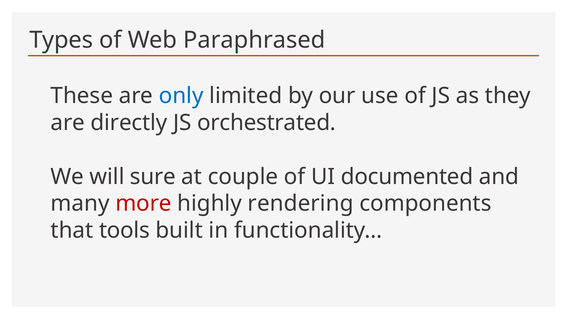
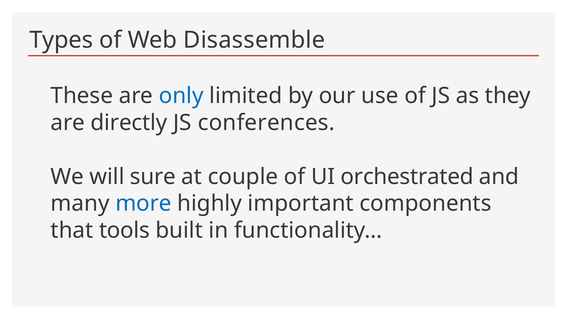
Paraphrased: Paraphrased -> Disassemble
orchestrated: orchestrated -> conferences
documented: documented -> orchestrated
more colour: red -> blue
rendering: rendering -> important
